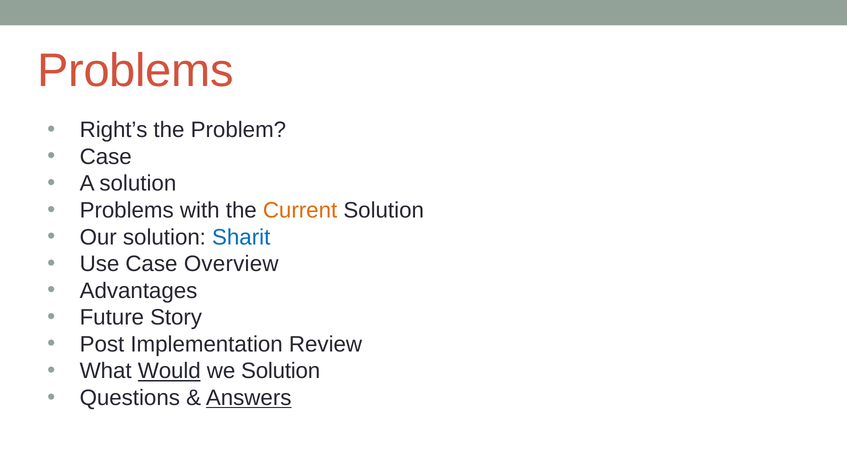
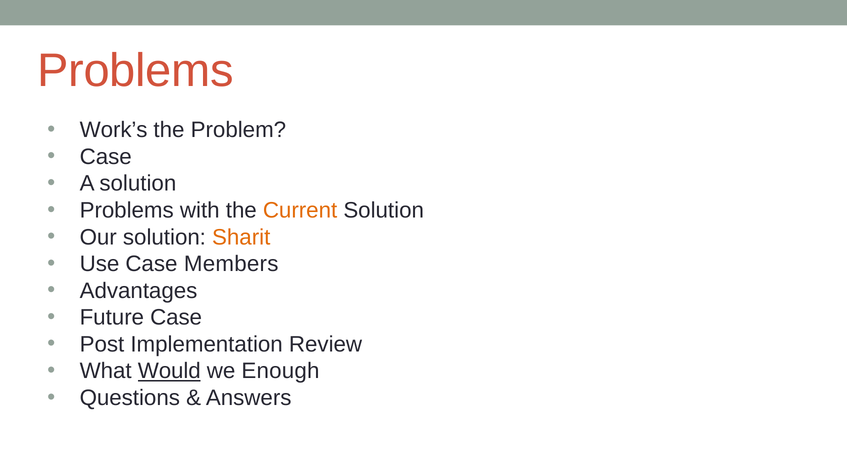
Right’s: Right’s -> Work’s
Sharit colour: blue -> orange
Overview: Overview -> Members
Future Story: Story -> Case
we Solution: Solution -> Enough
Answers underline: present -> none
